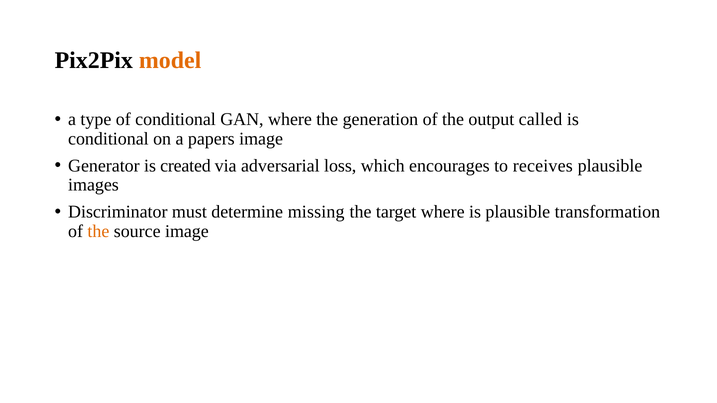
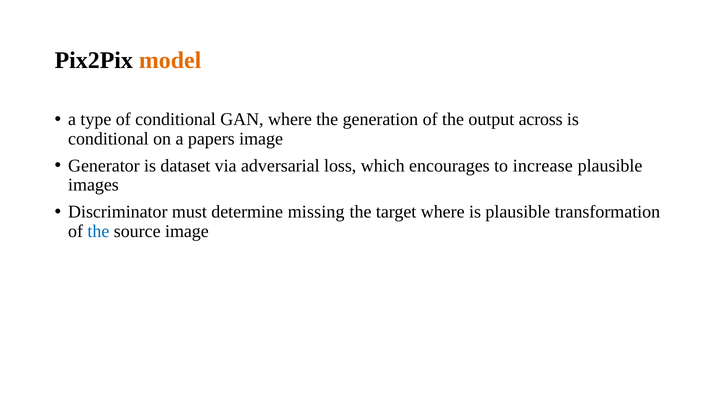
called: called -> across
created: created -> dataset
receives: receives -> increase
the at (98, 231) colour: orange -> blue
